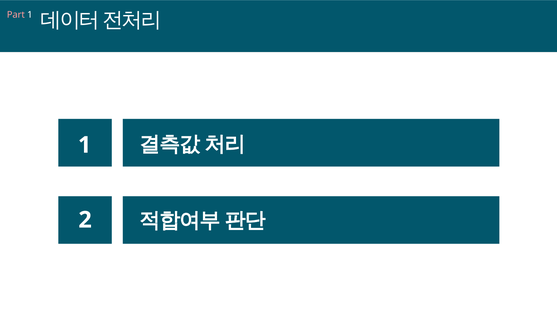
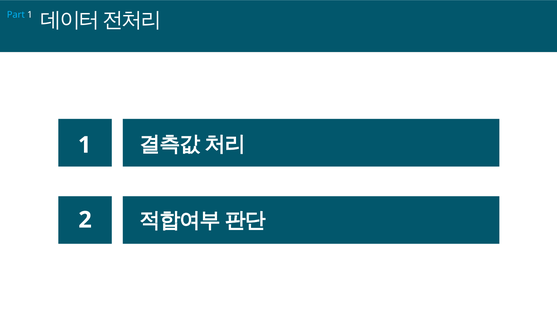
Part colour: pink -> light blue
